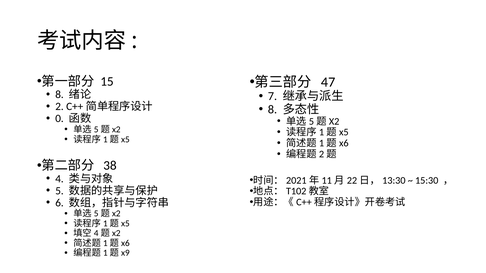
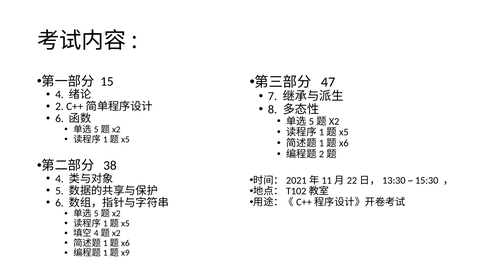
8 at (59, 95): 8 -> 4
0 at (59, 119): 0 -> 6
